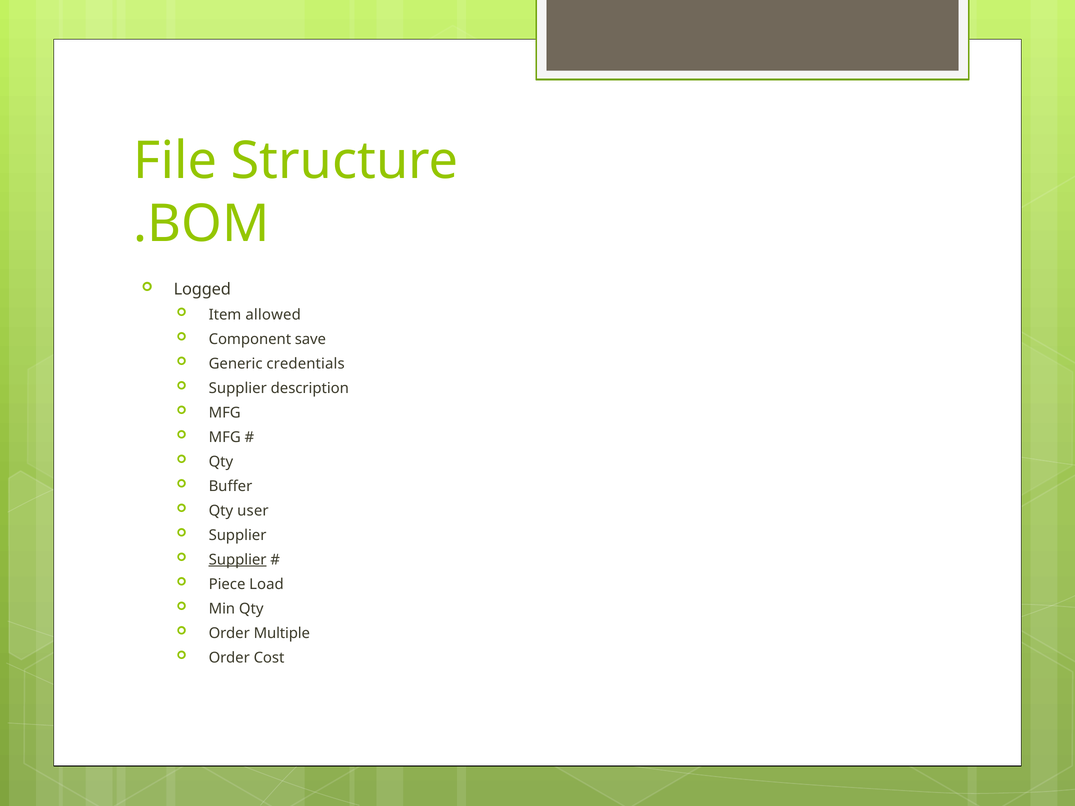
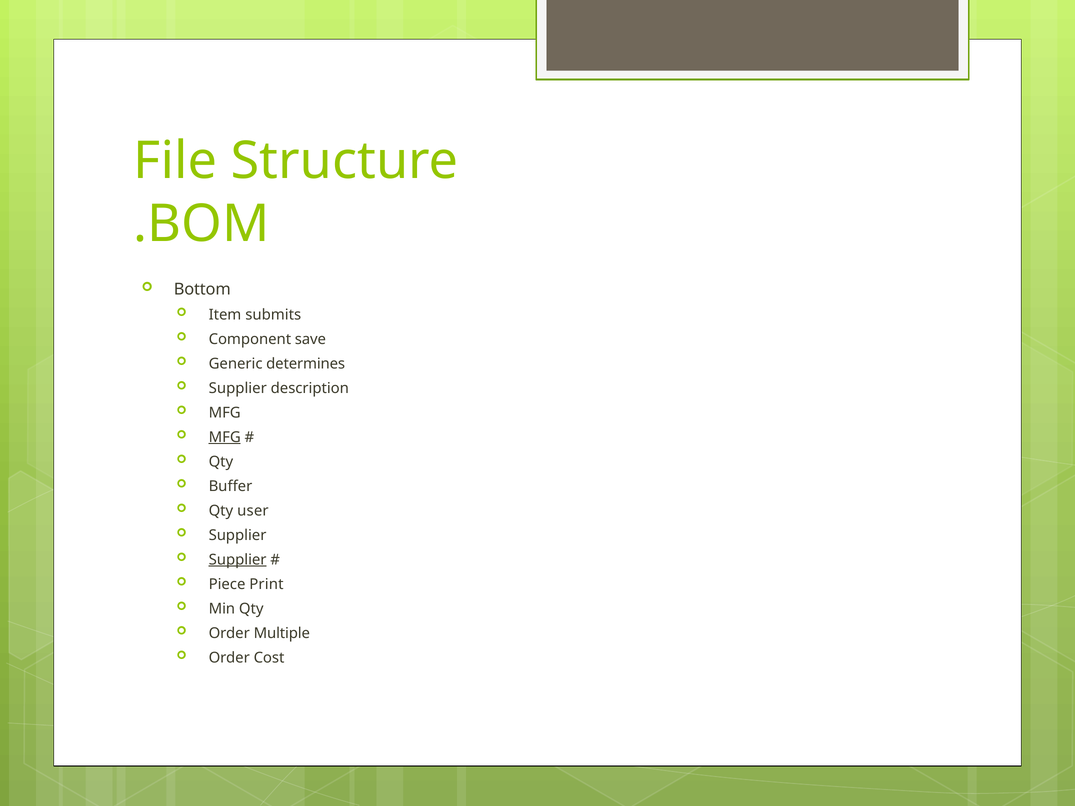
Logged: Logged -> Bottom
allowed: allowed -> submits
credentials: credentials -> determines
MFG at (225, 437) underline: none -> present
Load: Load -> Print
